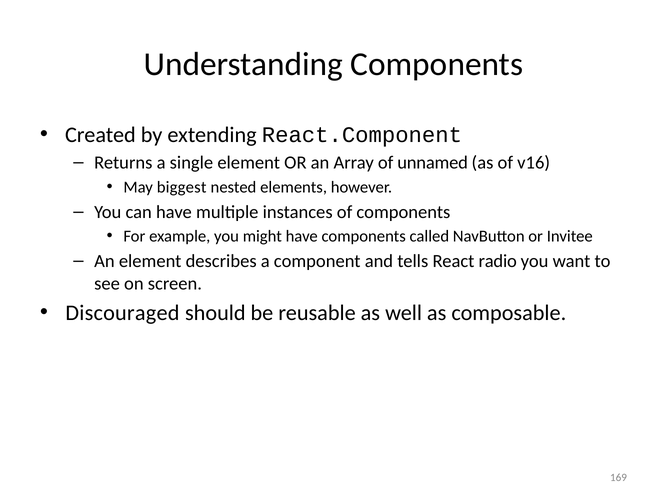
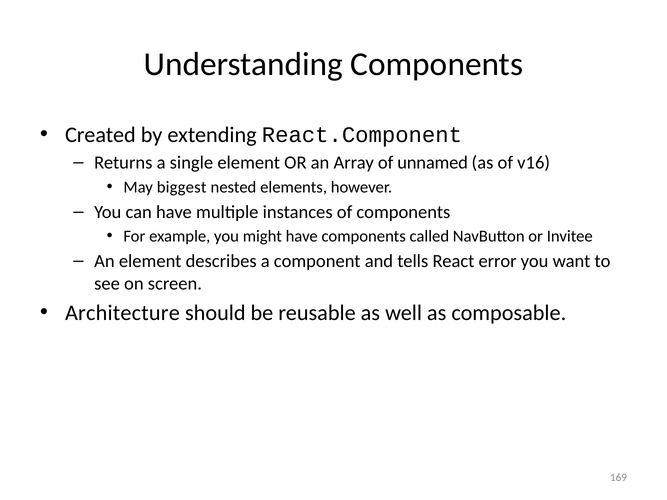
radio: radio -> error
Discouraged: Discouraged -> Architecture
